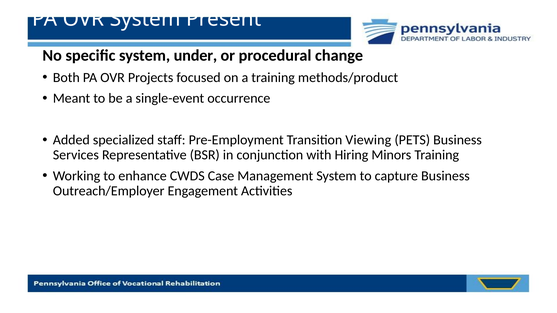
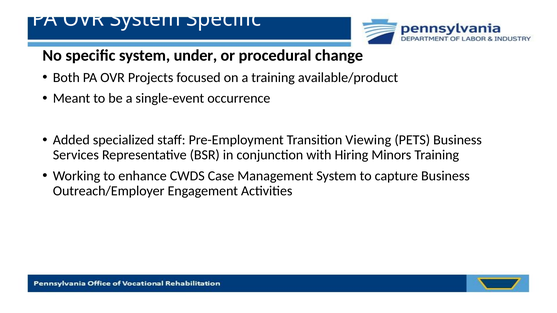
System Present: Present -> Specific
methods/product: methods/product -> available/product
